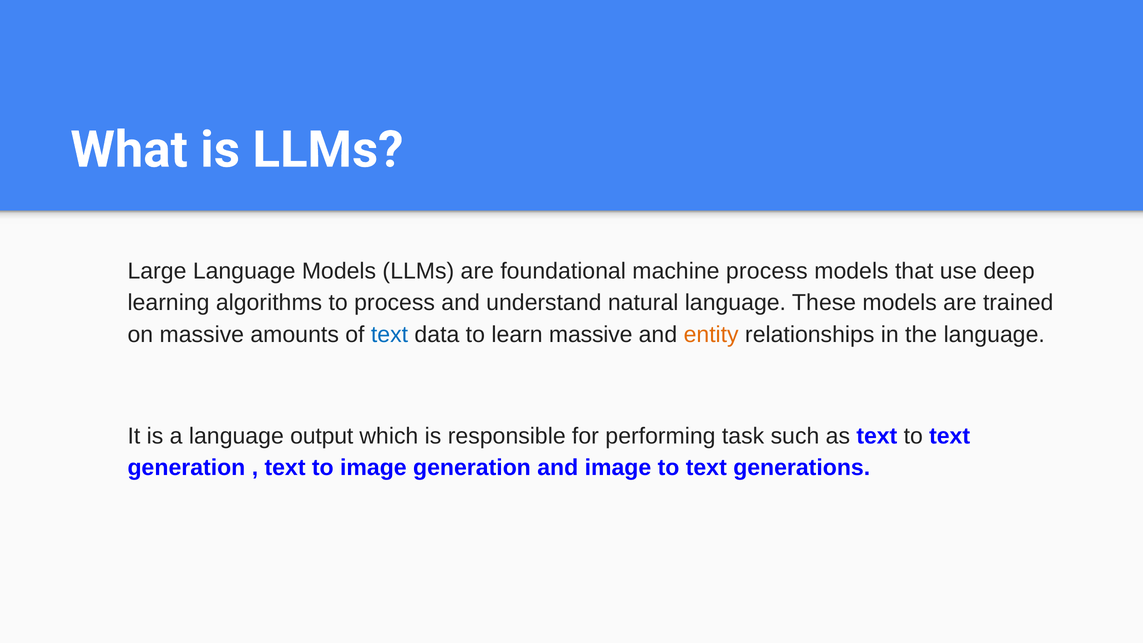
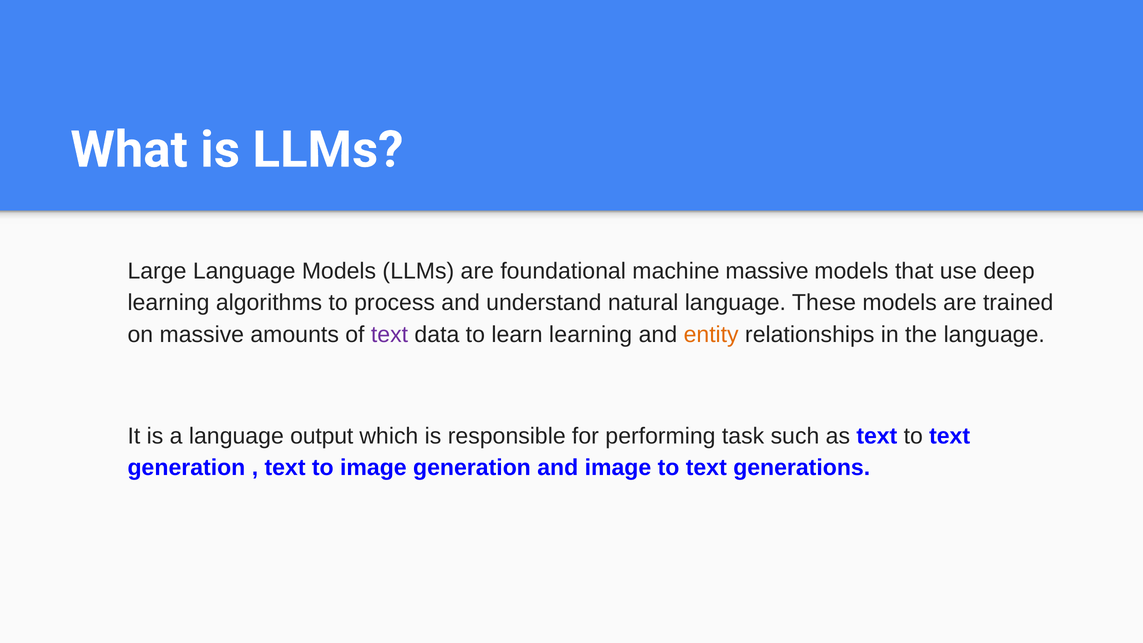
machine process: process -> massive
text at (389, 334) colour: blue -> purple
learn massive: massive -> learning
